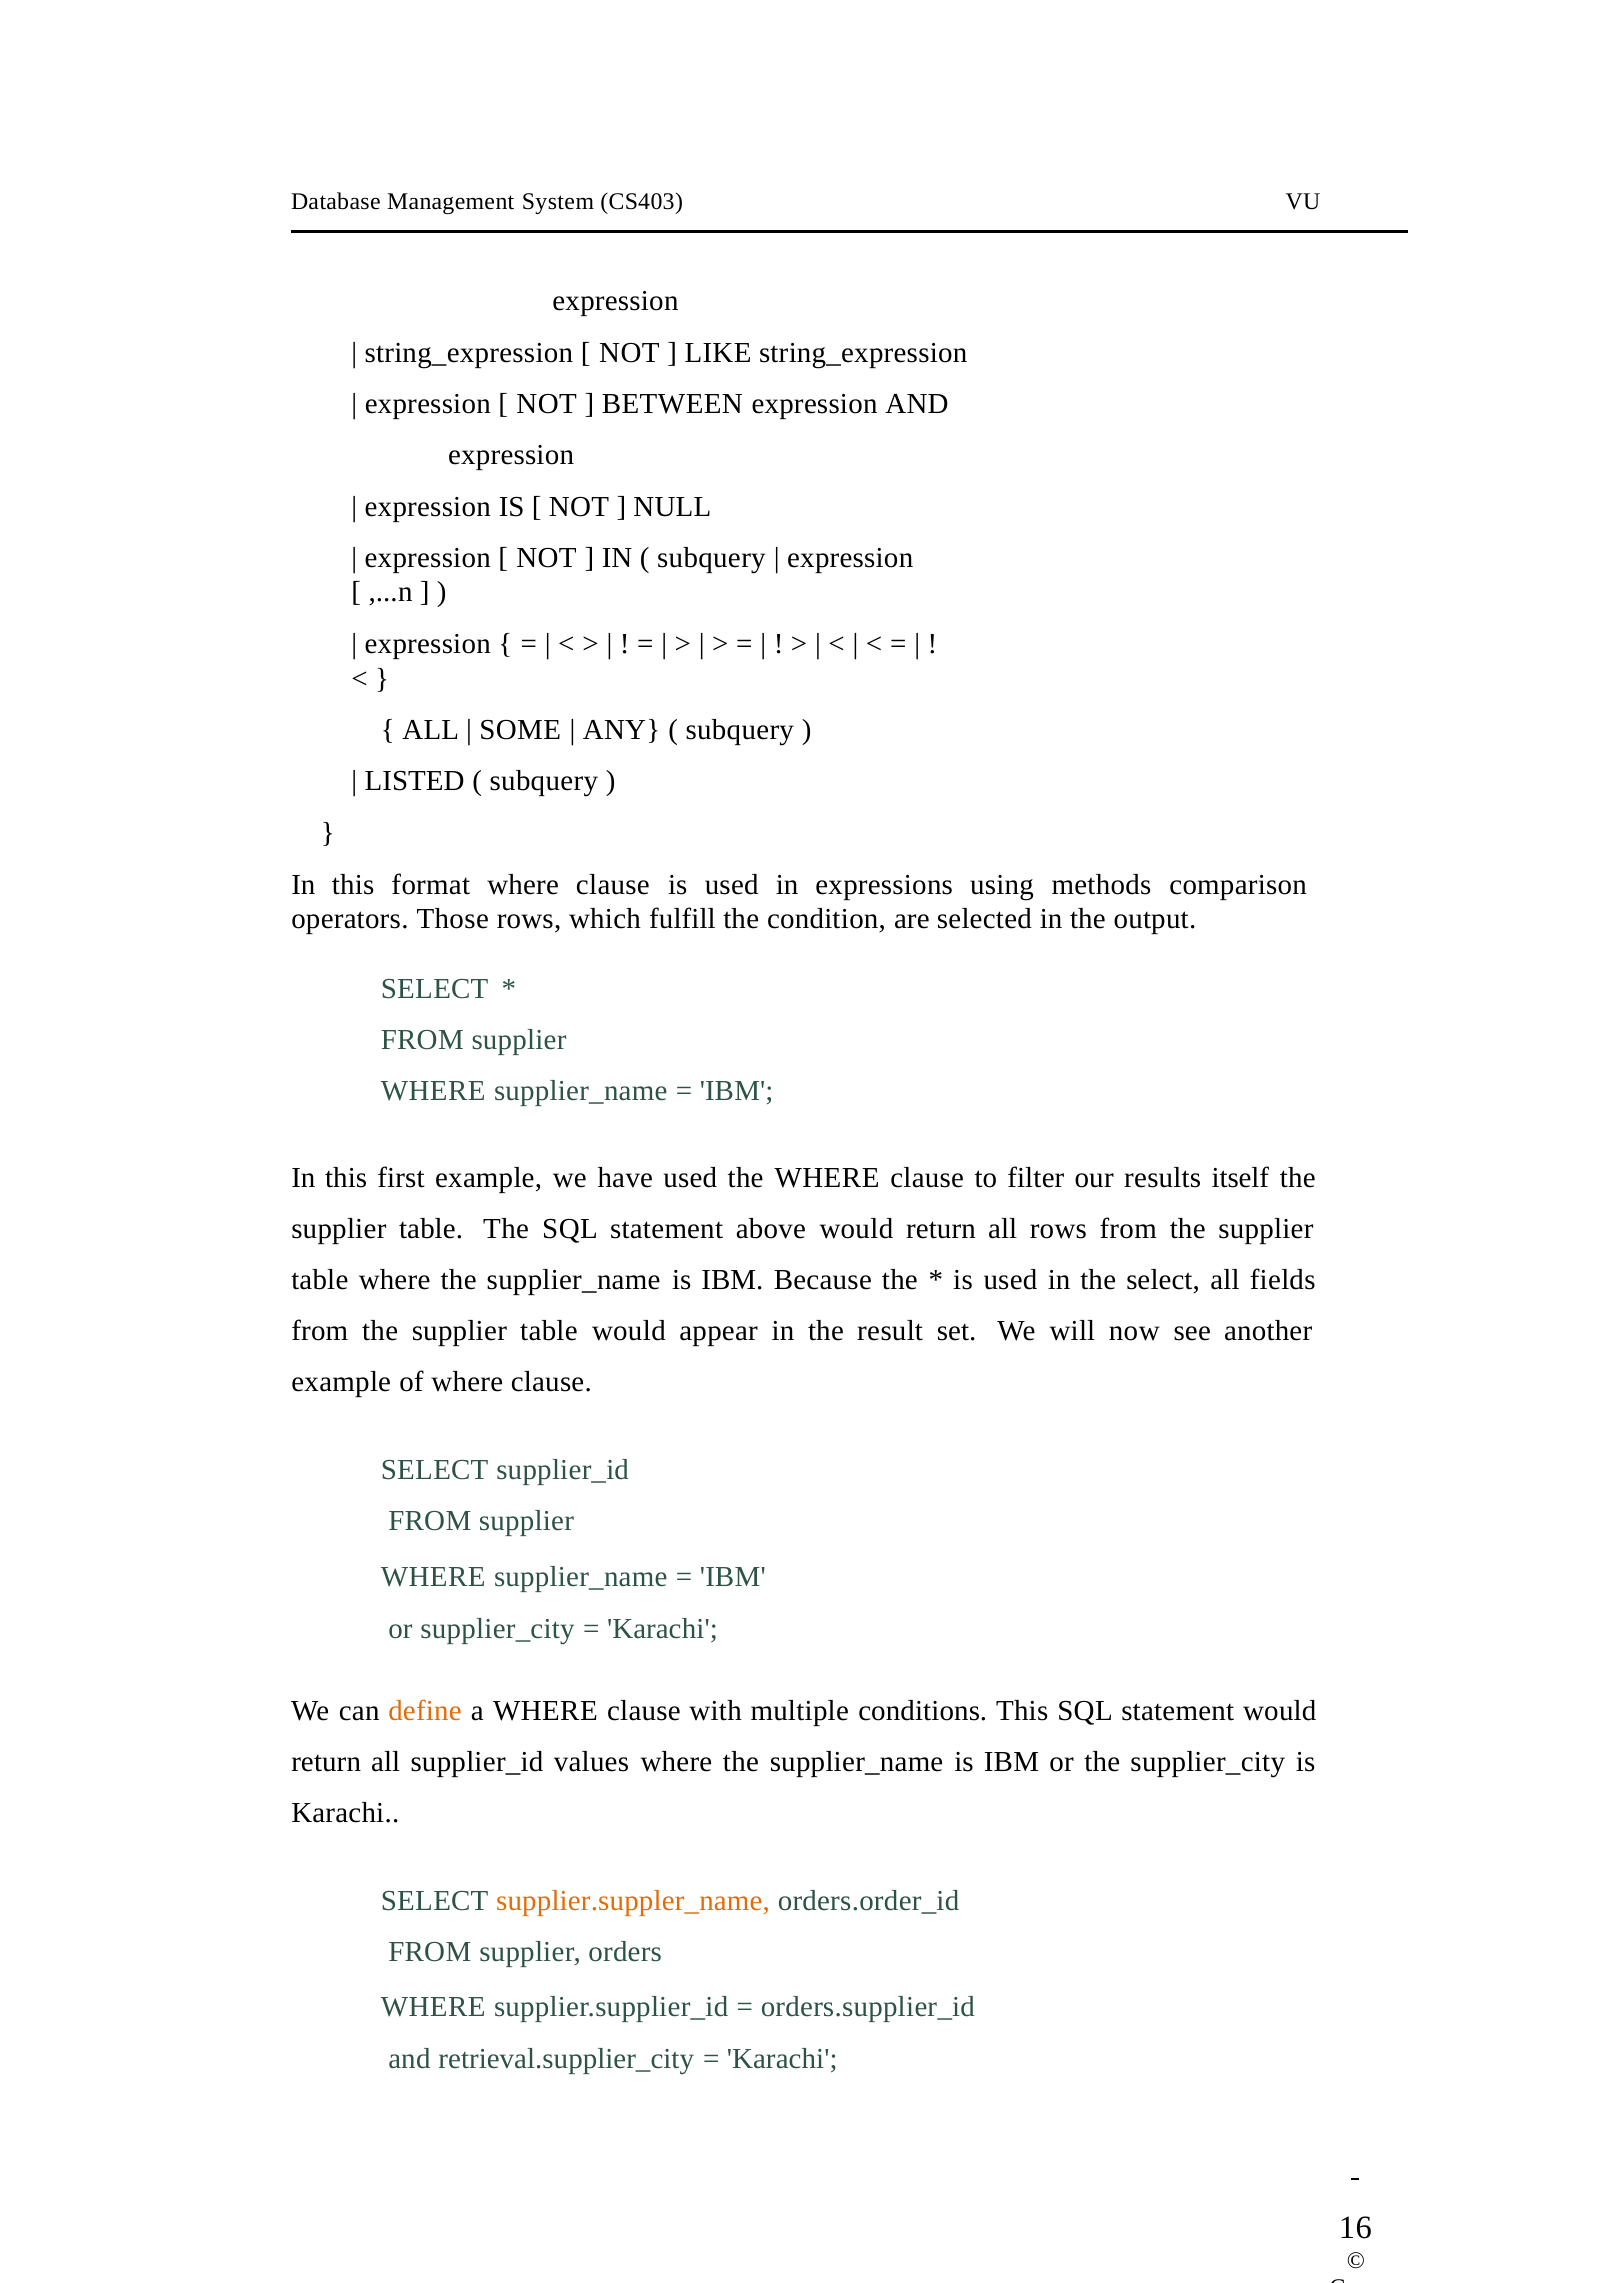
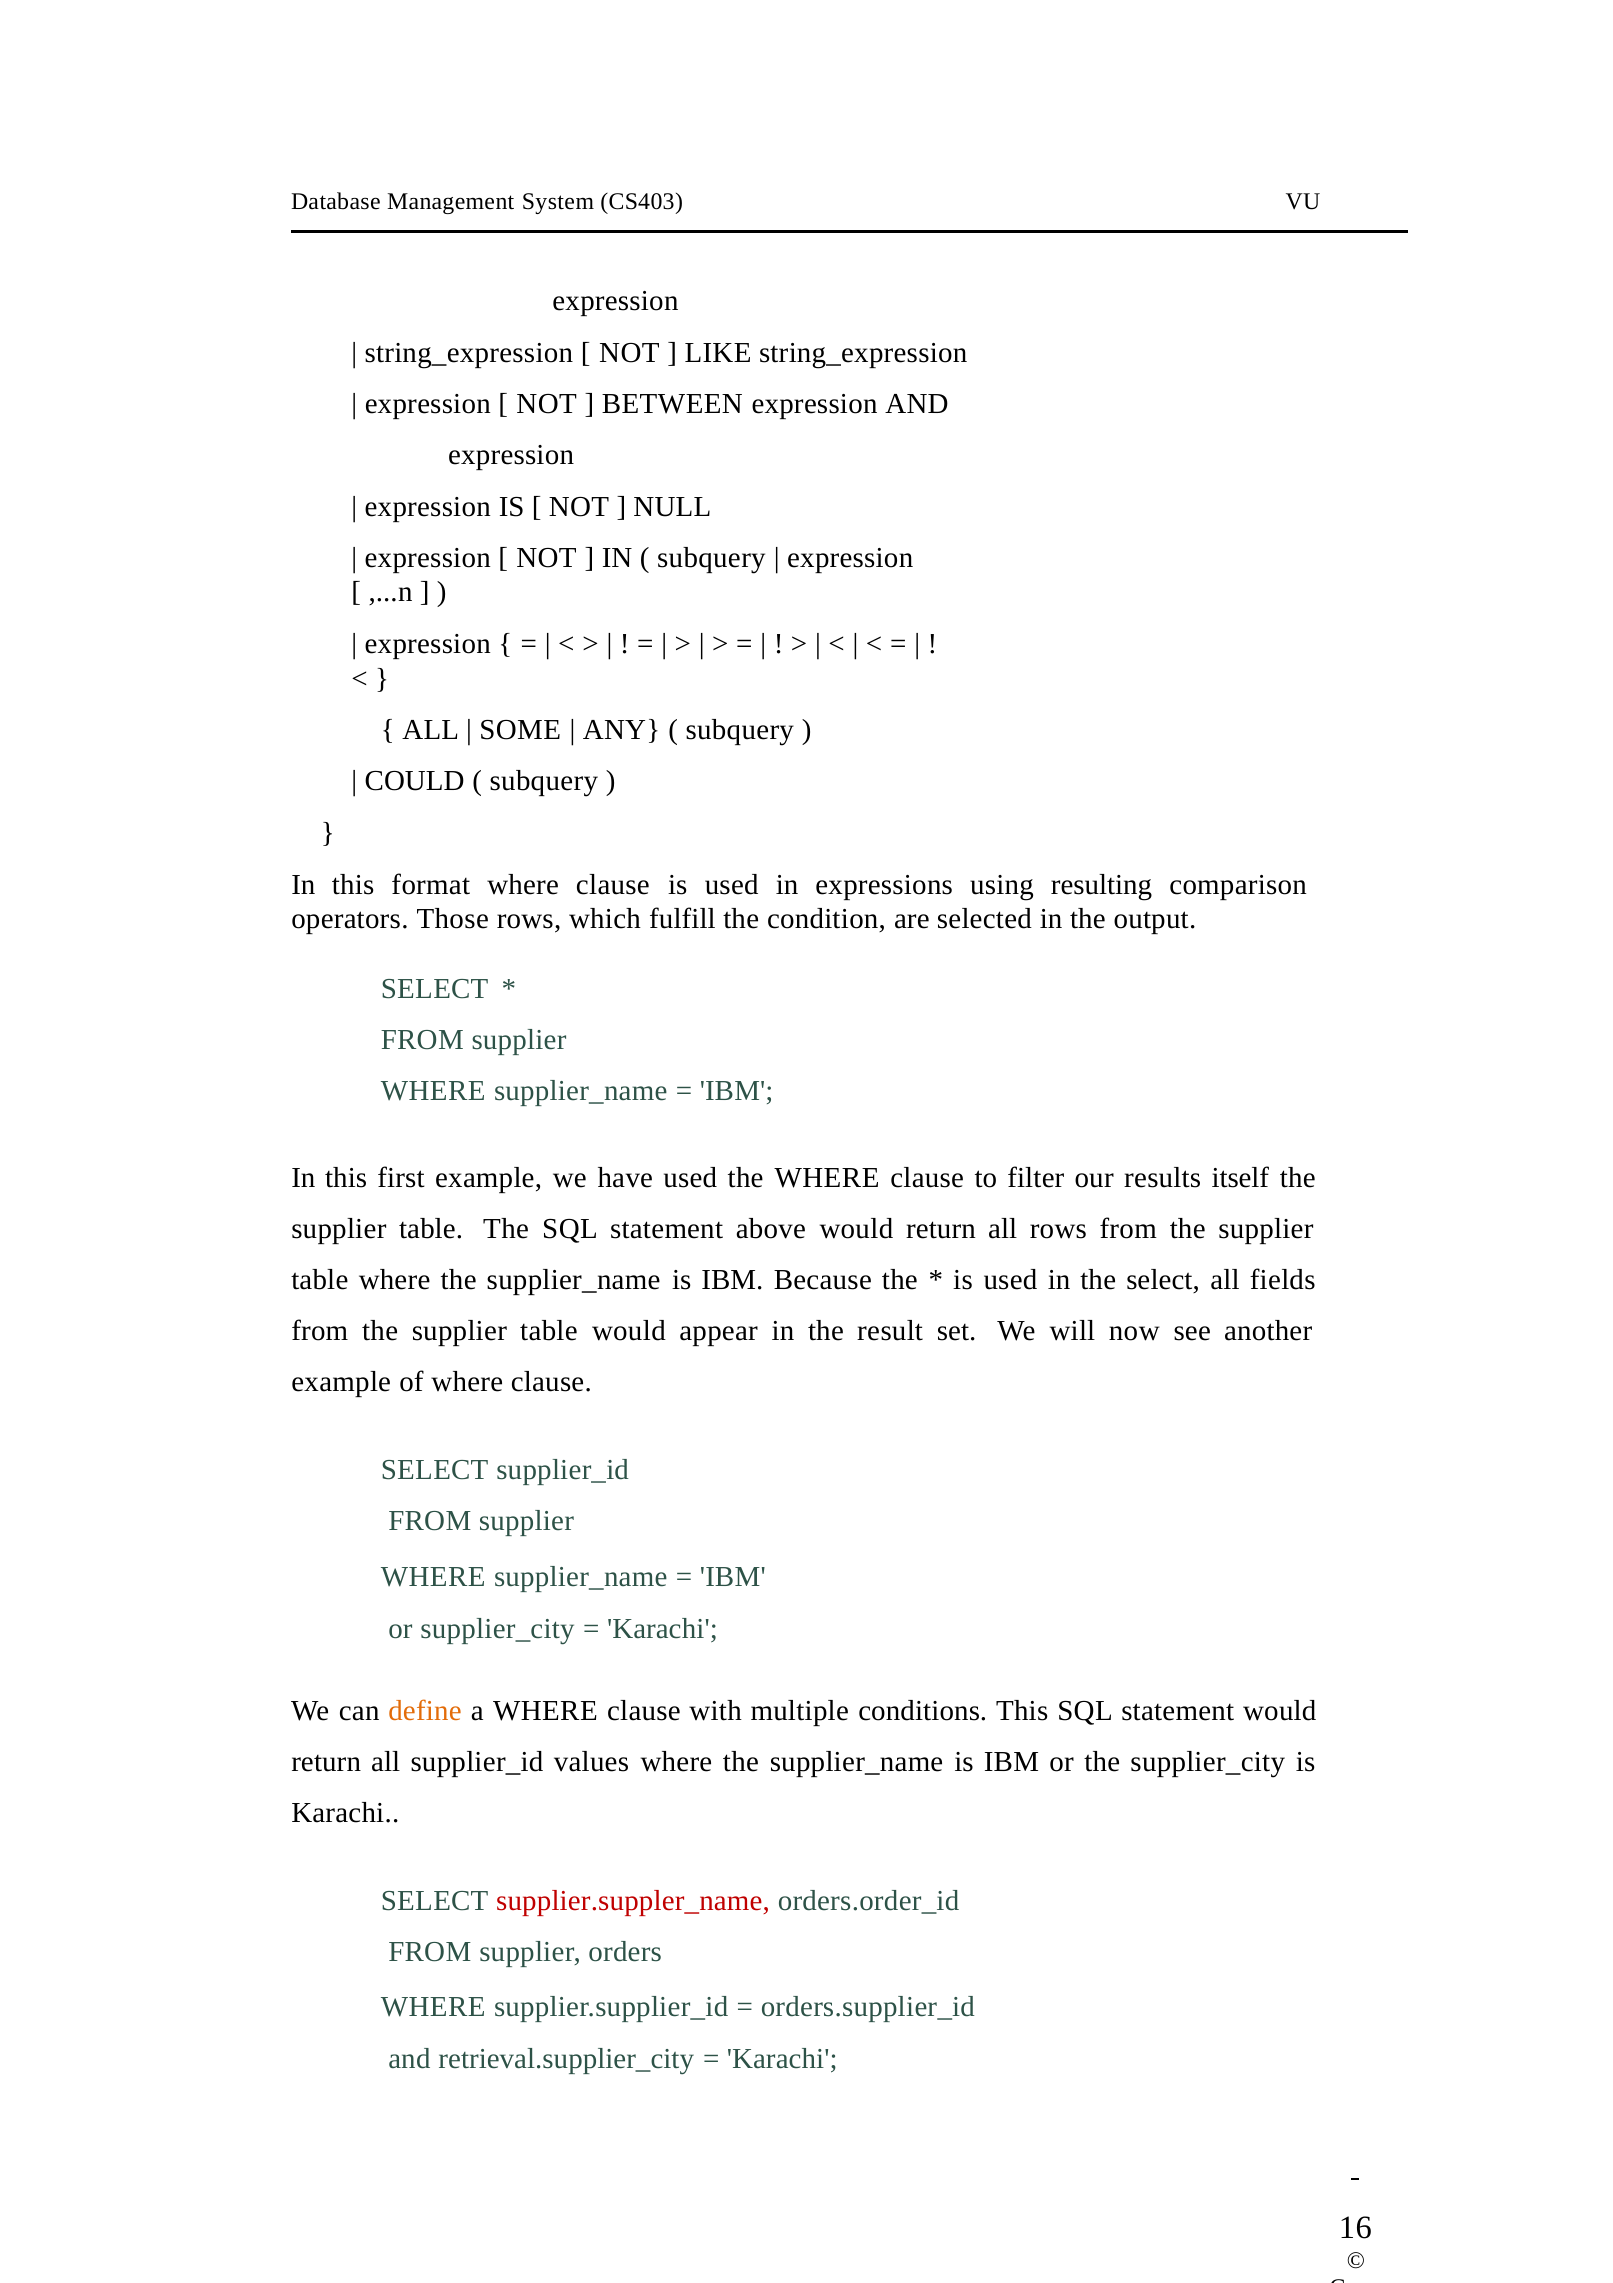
LISTED: LISTED -> COULD
methods: methods -> resulting
supplier.suppler_name colour: orange -> red
